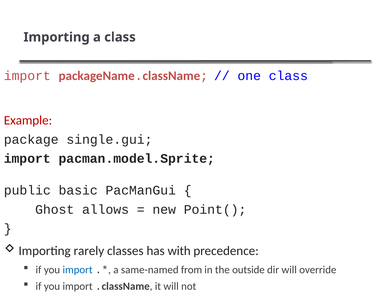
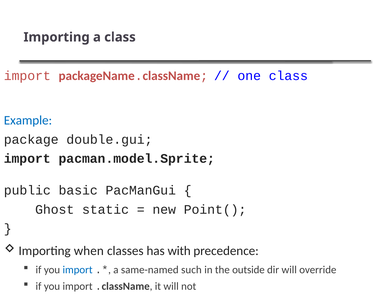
Example colour: red -> blue
single.gui: single.gui -> double.gui
allows: allows -> static
rarely: rarely -> when
from: from -> such
